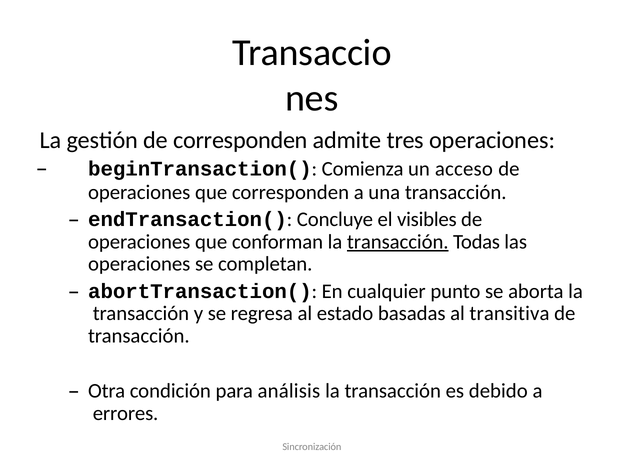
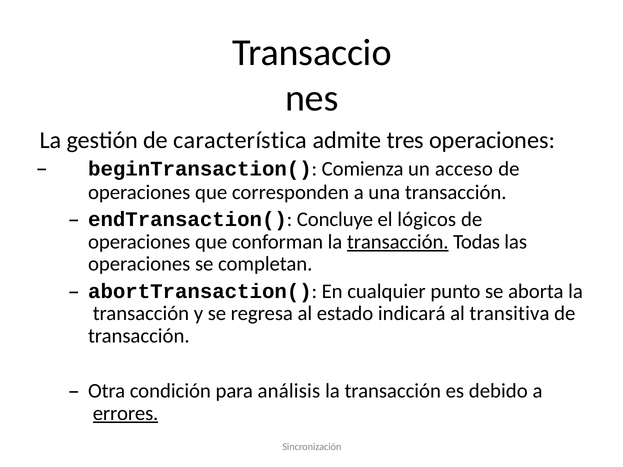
de corresponden: corresponden -> característica
visibles: visibles -> lógicos
basadas: basadas -> indicará
errores underline: none -> present
